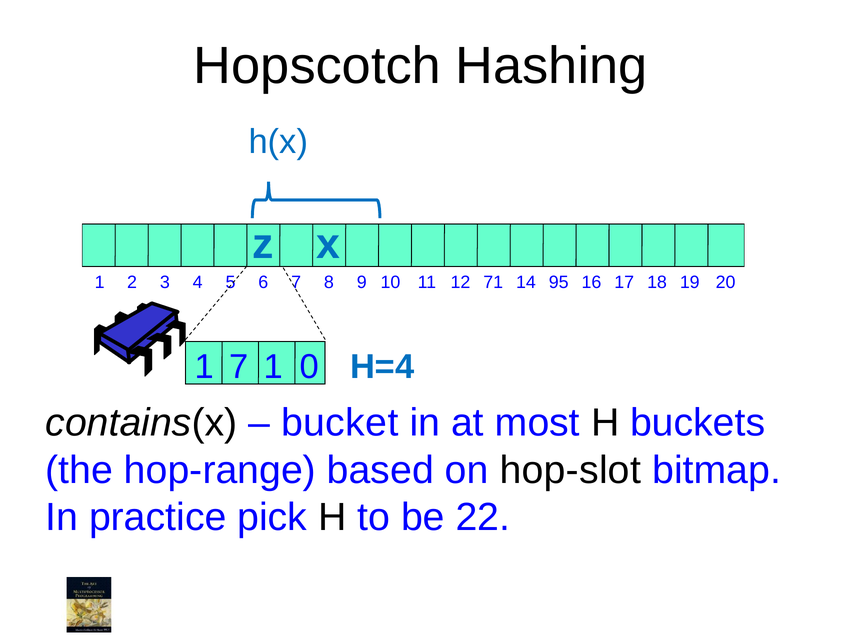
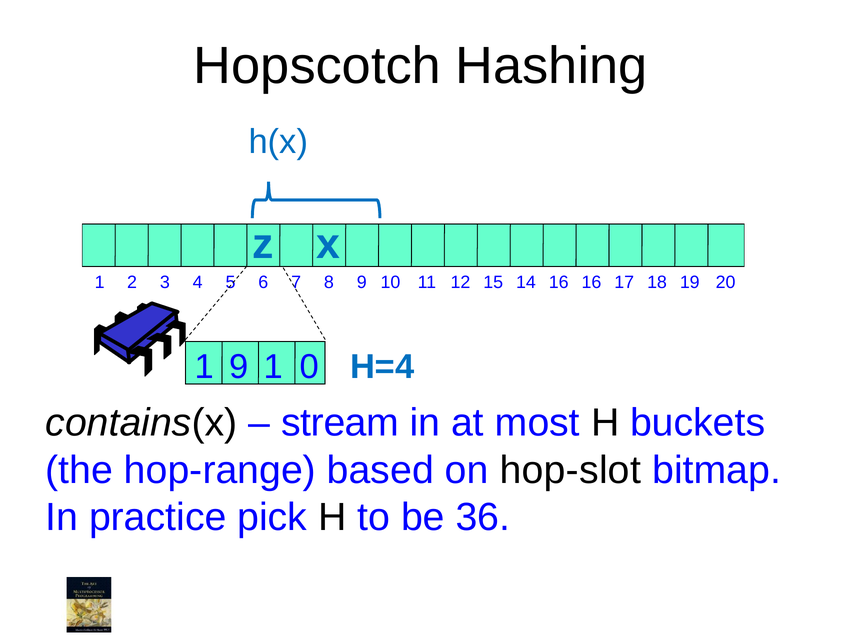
71: 71 -> 15
14 95: 95 -> 16
1 7: 7 -> 9
bucket: bucket -> stream
22: 22 -> 36
